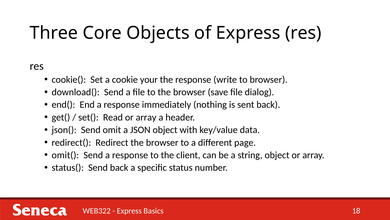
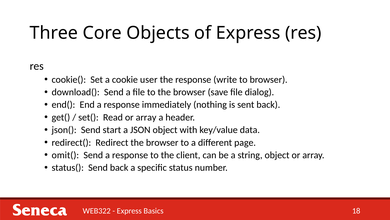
your: your -> user
omit: omit -> start
